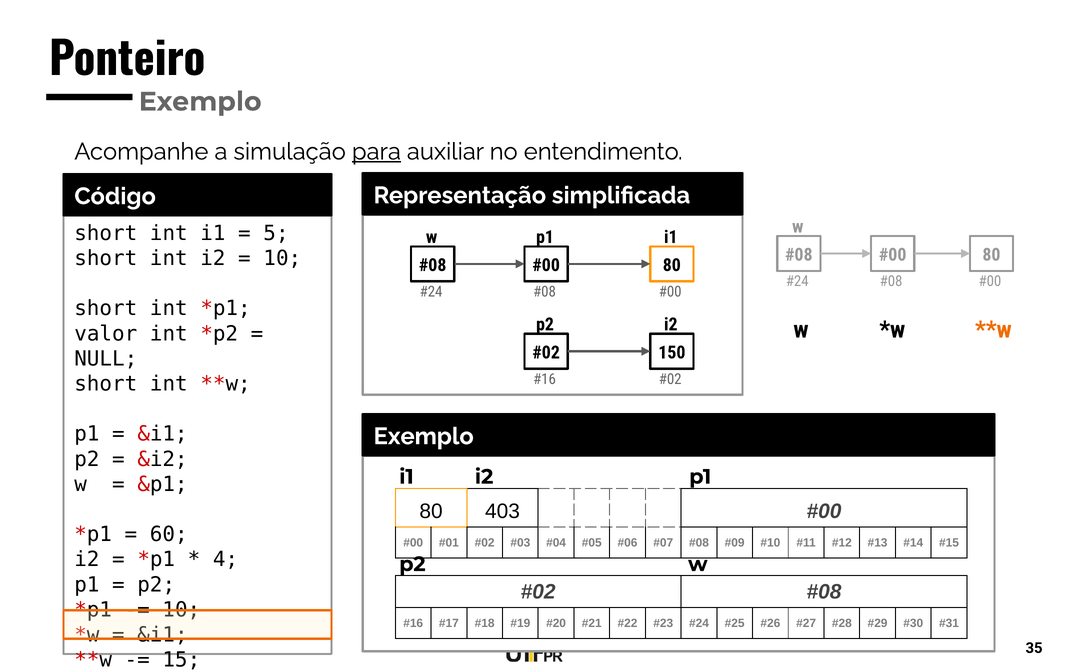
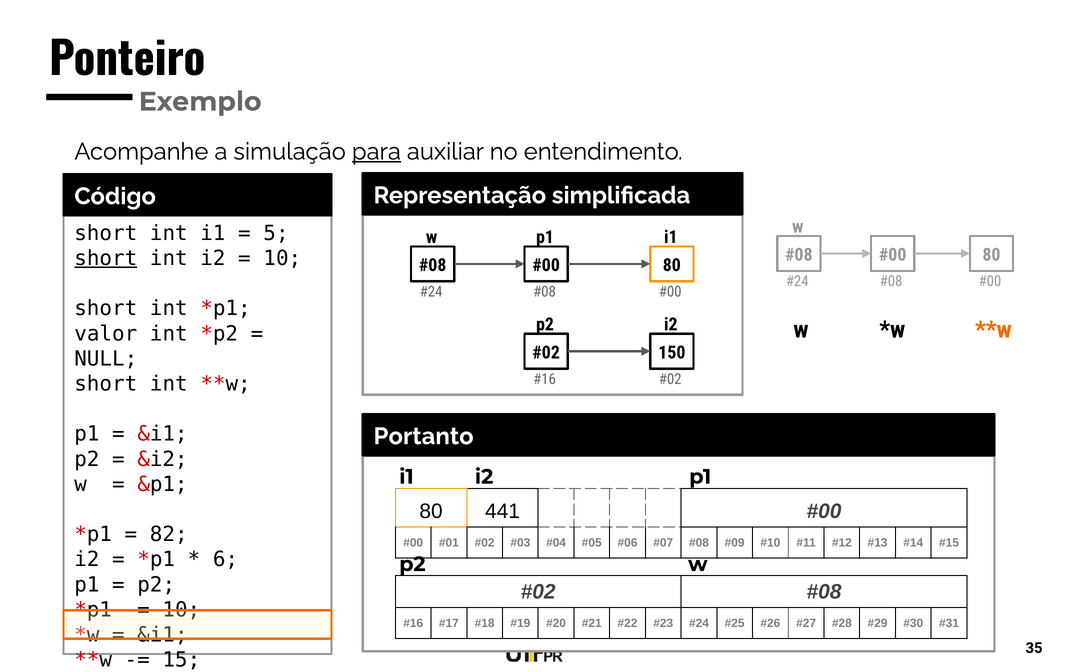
short at (106, 258) underline: none -> present
Exemplo at (424, 436): Exemplo -> Portanto
403: 403 -> 441
60: 60 -> 82
4: 4 -> 6
